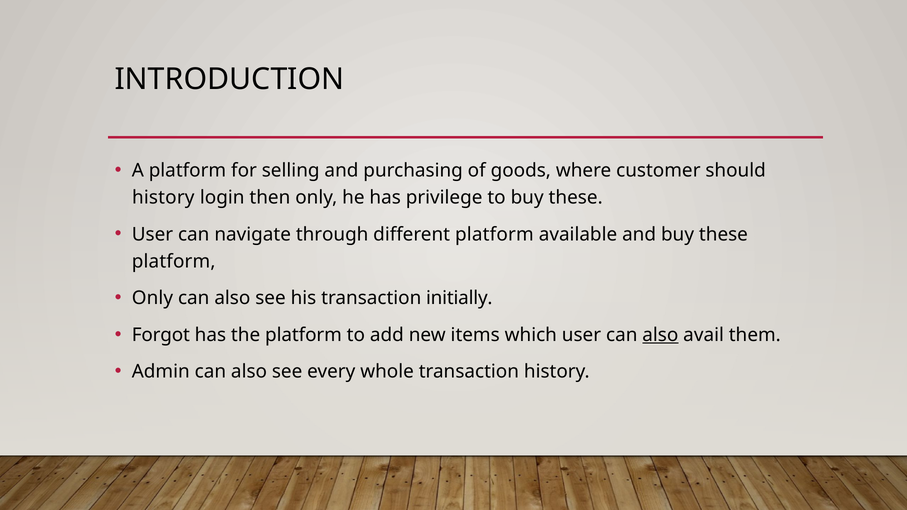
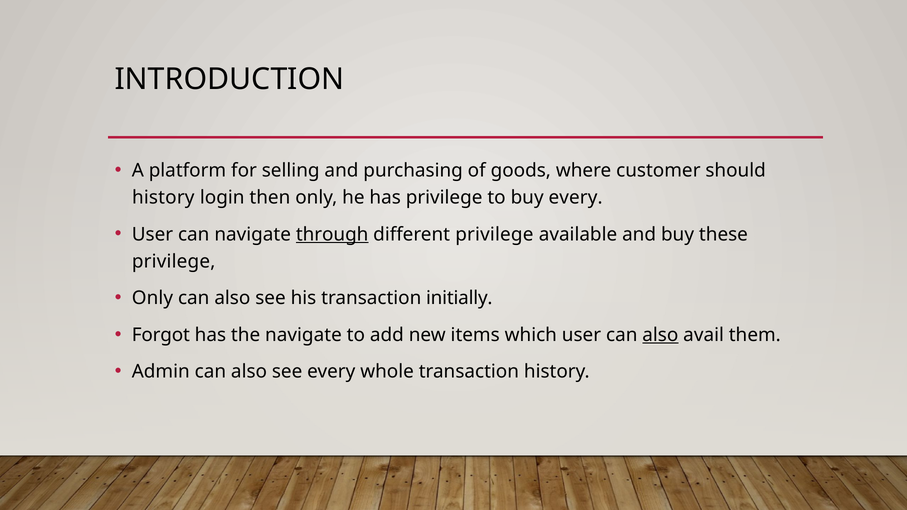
to buy these: these -> every
through underline: none -> present
different platform: platform -> privilege
platform at (174, 262): platform -> privilege
the platform: platform -> navigate
